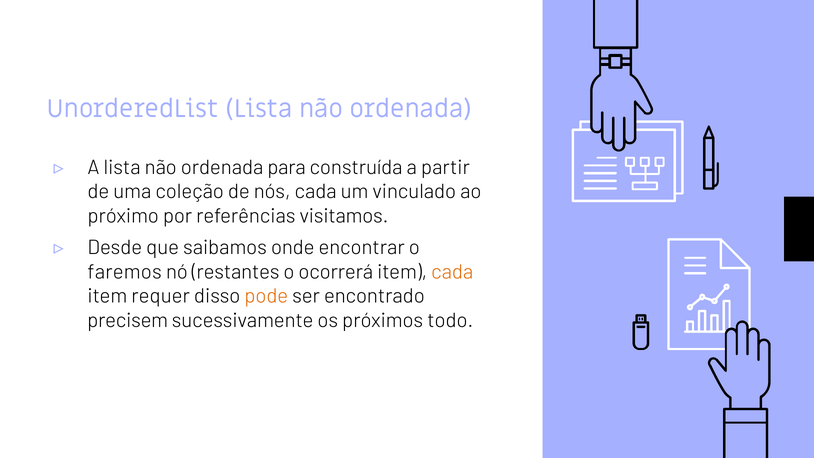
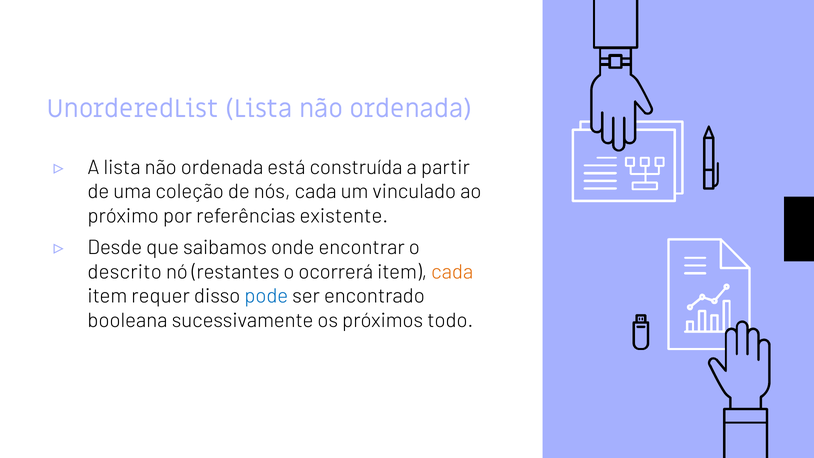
para: para -> está
visitamos: visitamos -> existente
faremos: faremos -> descrito
pode colour: orange -> blue
precisem: precisem -> booleana
